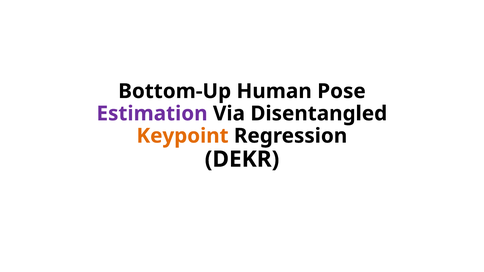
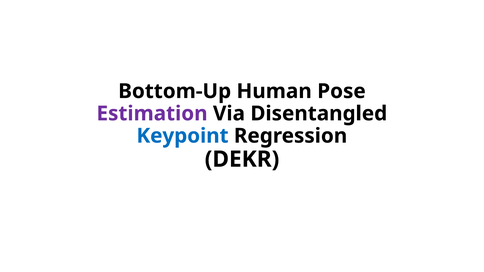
Keypoint colour: orange -> blue
